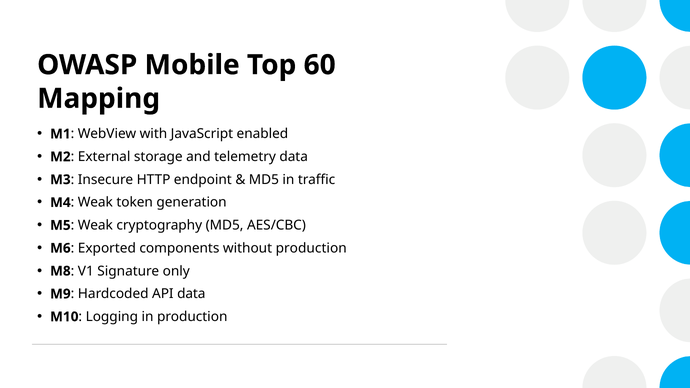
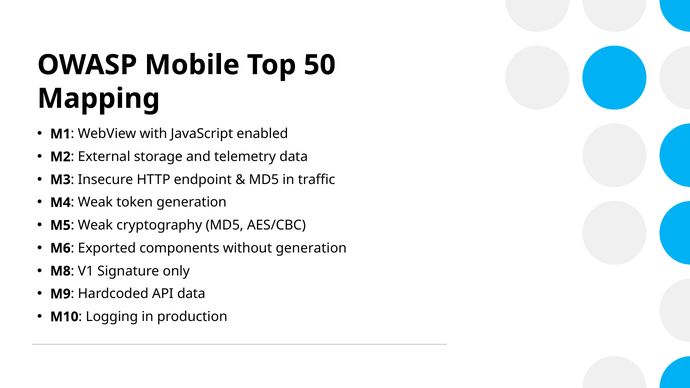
60: 60 -> 50
without production: production -> generation
